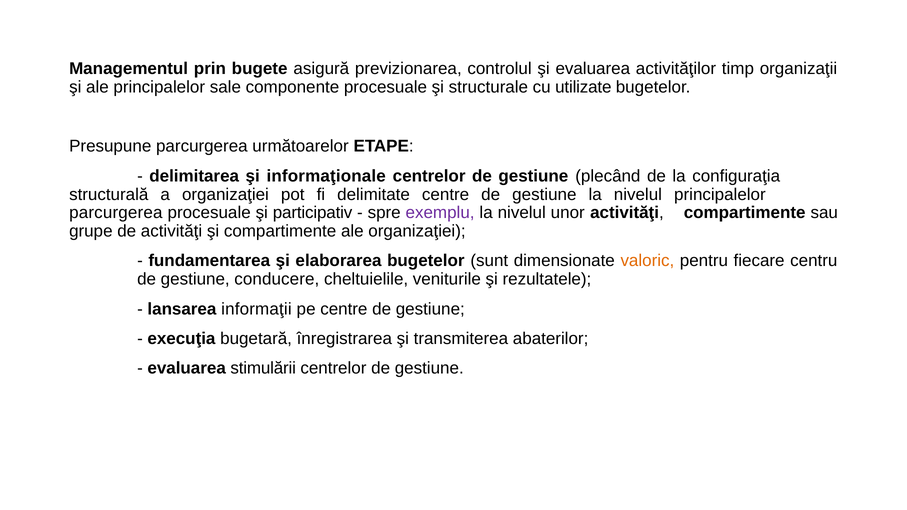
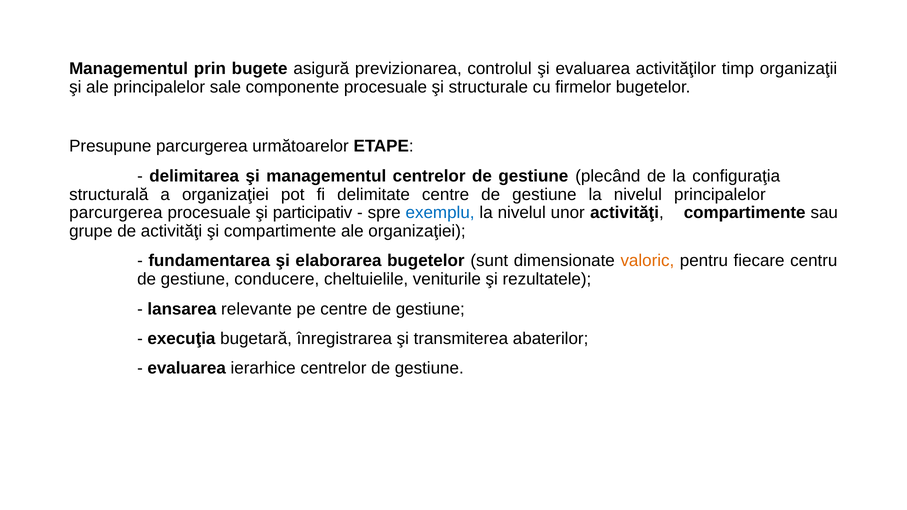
utilizate: utilizate -> firmelor
şi informaţionale: informaţionale -> managementul
exemplu colour: purple -> blue
informaţii: informaţii -> relevante
stimulării: stimulării -> ierarhice
